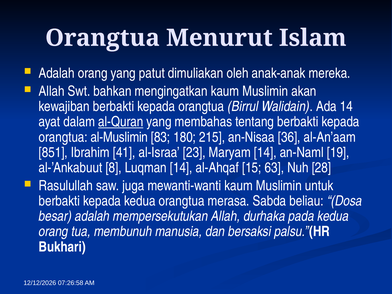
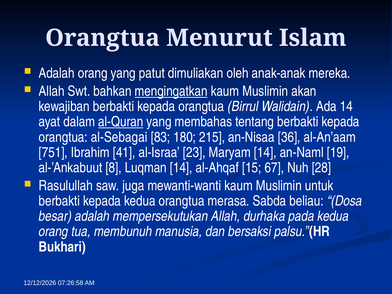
mengingatkan underline: none -> present
al-Muslimin: al-Muslimin -> al-Sebagai
851: 851 -> 751
63: 63 -> 67
